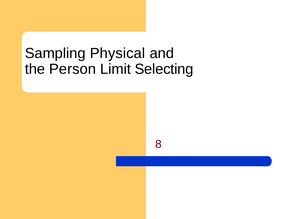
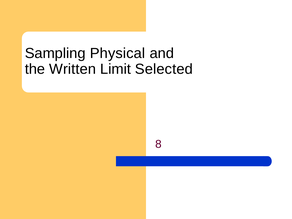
Person: Person -> Written
Selecting: Selecting -> Selected
